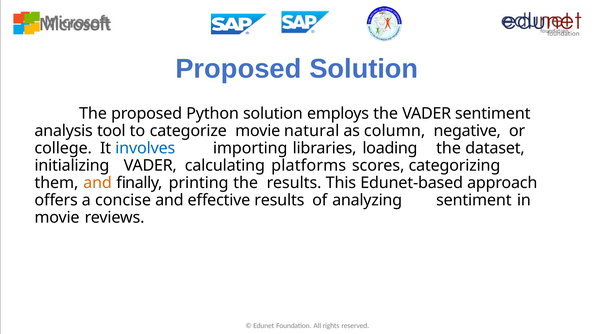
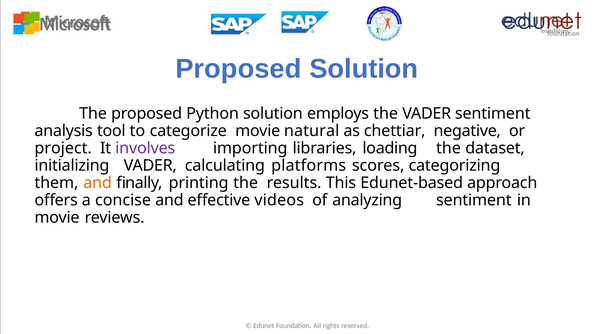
column: column -> chettiar
college: college -> project
involves colour: blue -> purple
effective results: results -> videos
